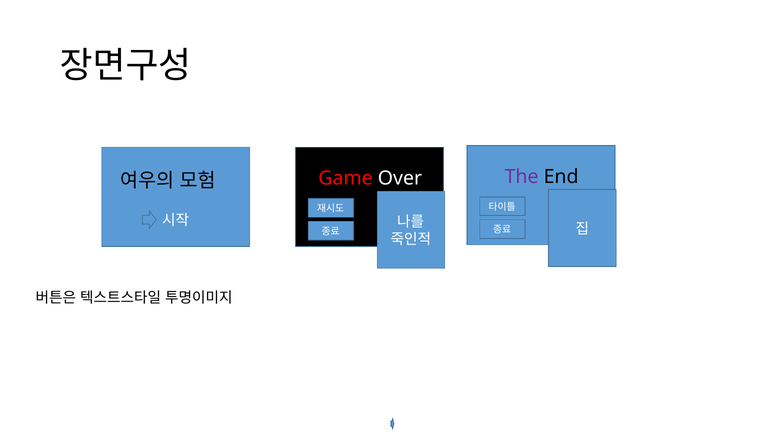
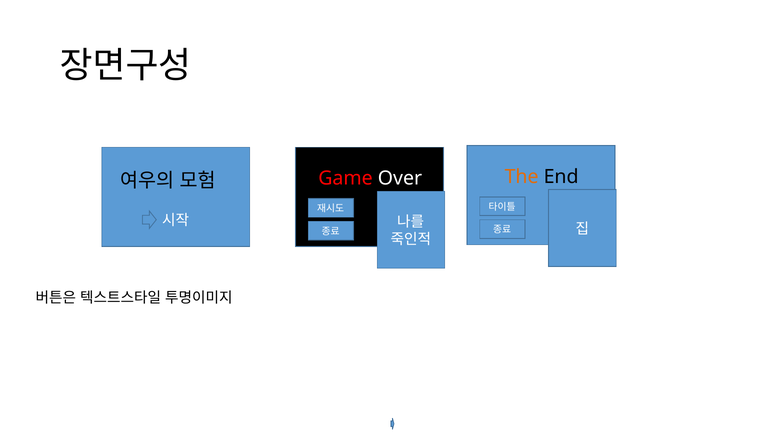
The colour: purple -> orange
